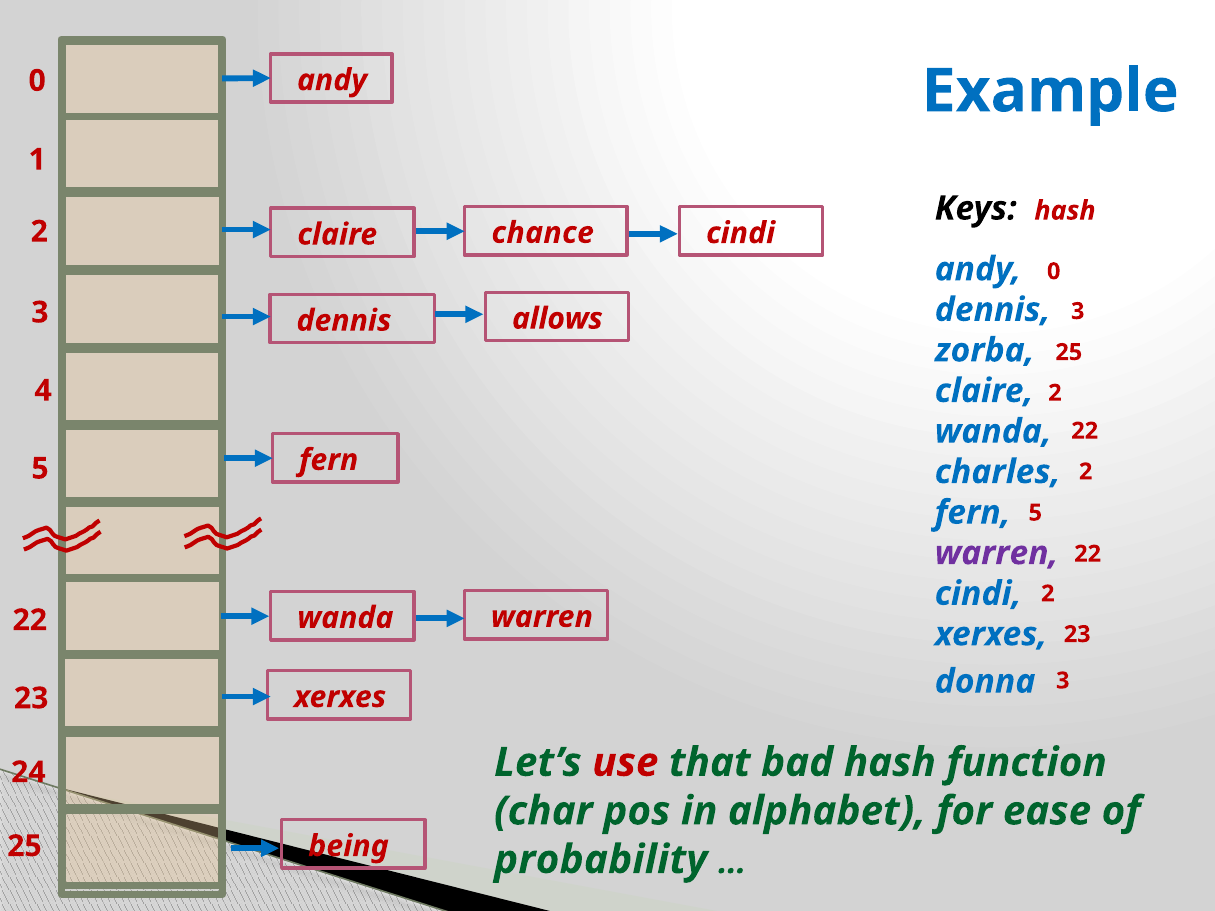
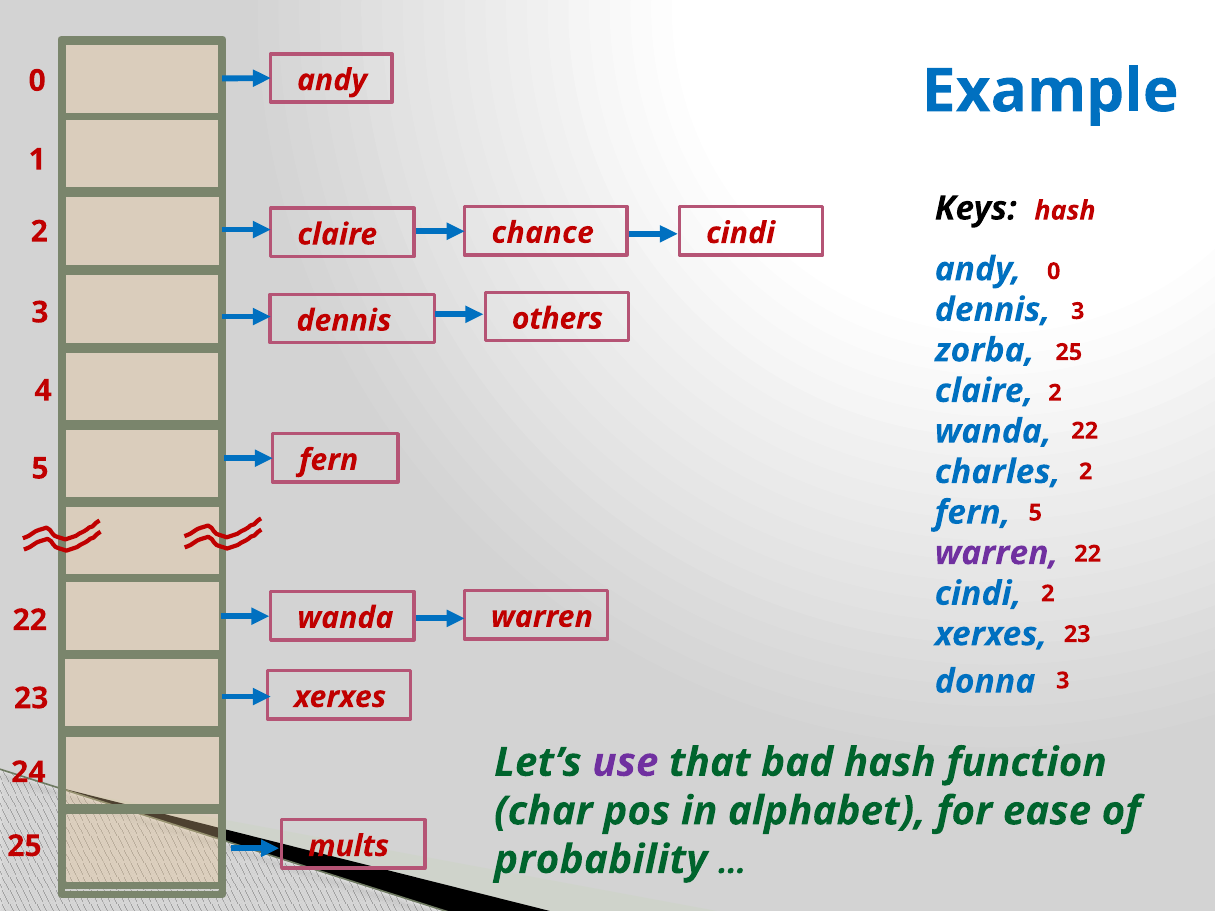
allows: allows -> others
use colour: red -> purple
being: being -> mults
